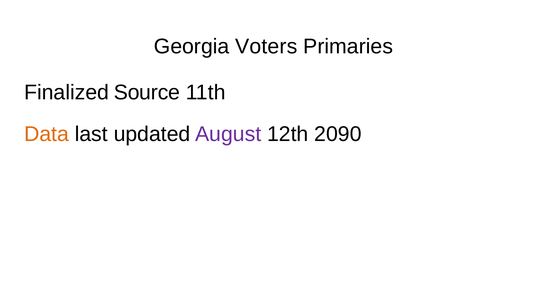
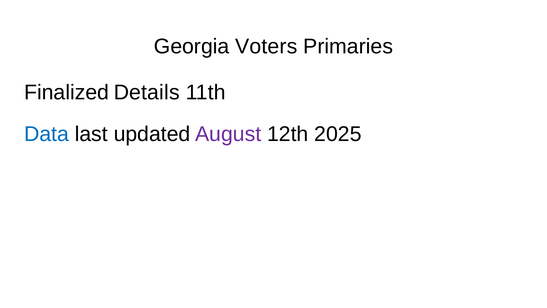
Source: Source -> Details
Data colour: orange -> blue
2090: 2090 -> 2025
